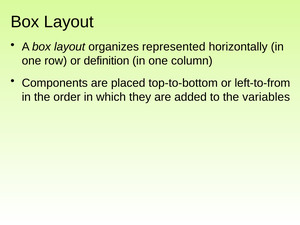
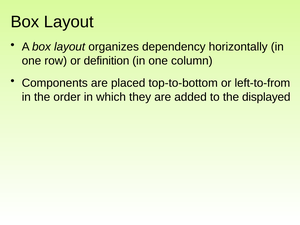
represented: represented -> dependency
variables: variables -> displayed
